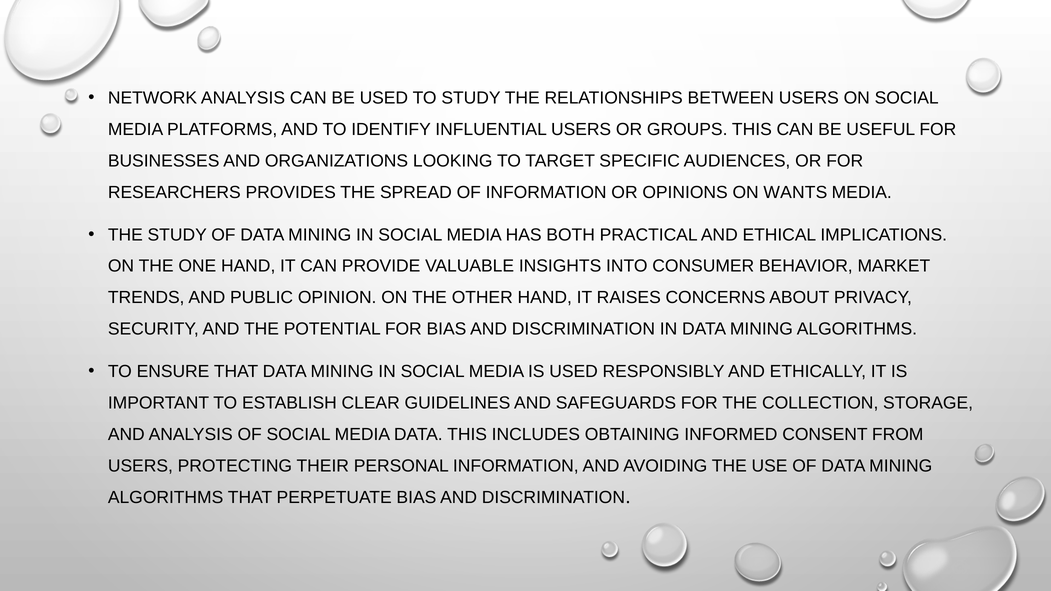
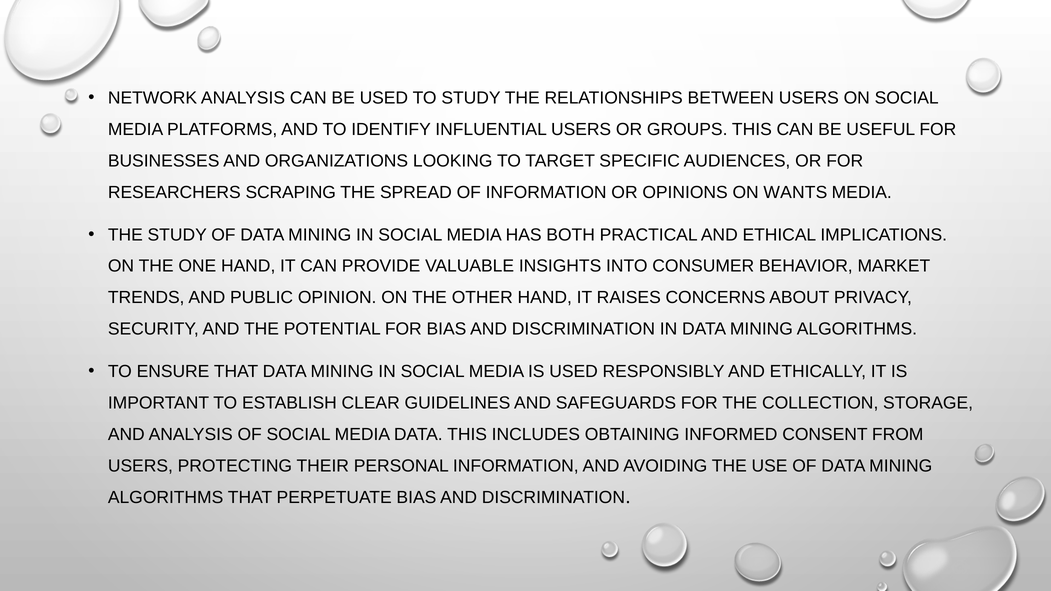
PROVIDES: PROVIDES -> SCRAPING
